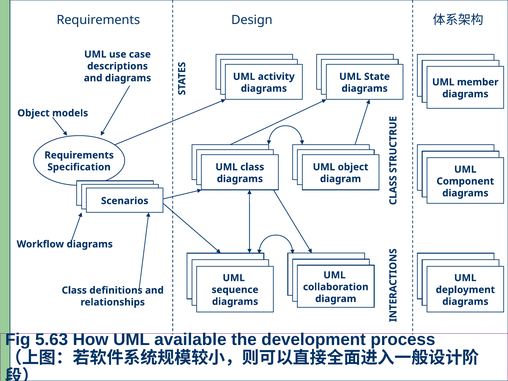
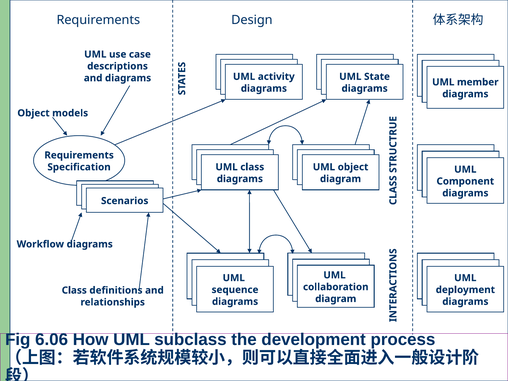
5.63: 5.63 -> 6.06
available: available -> subclass
